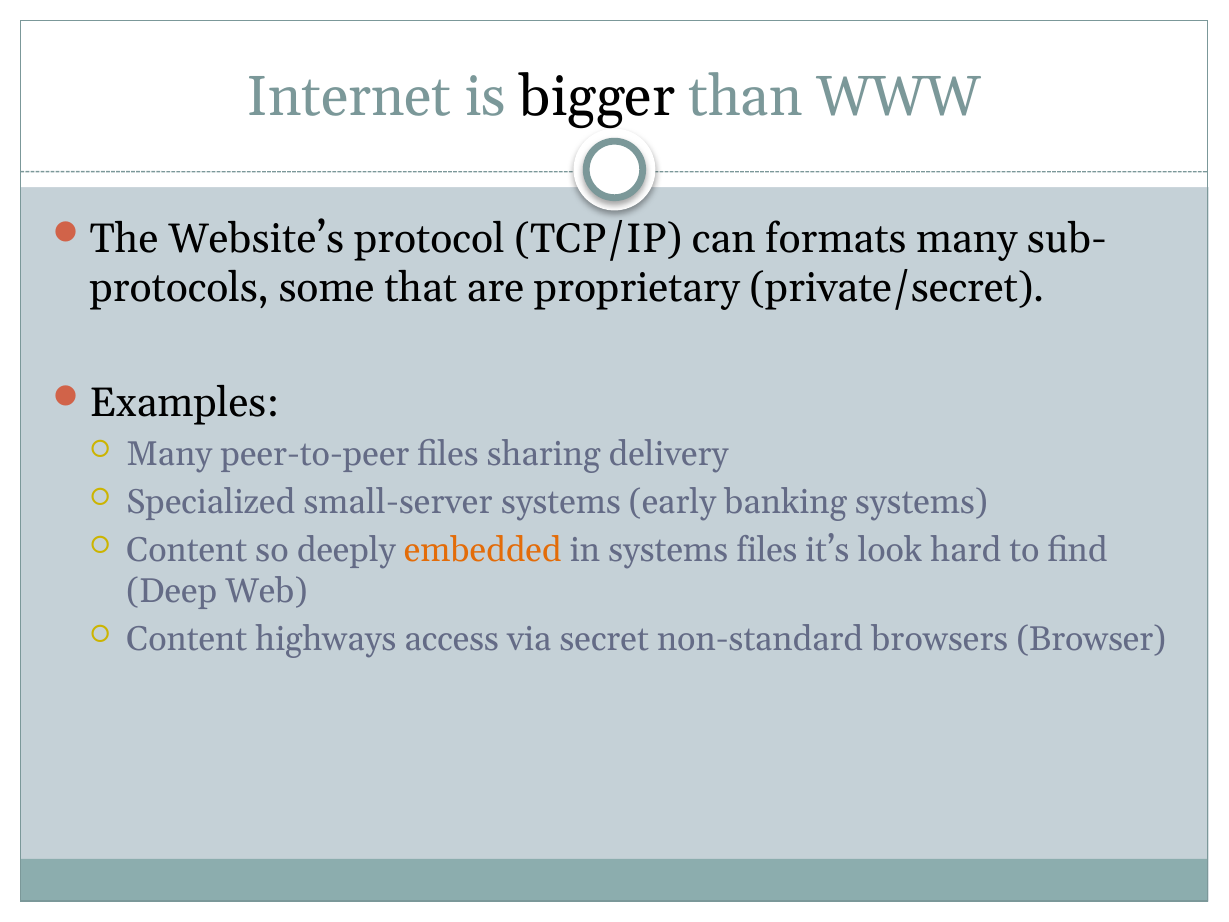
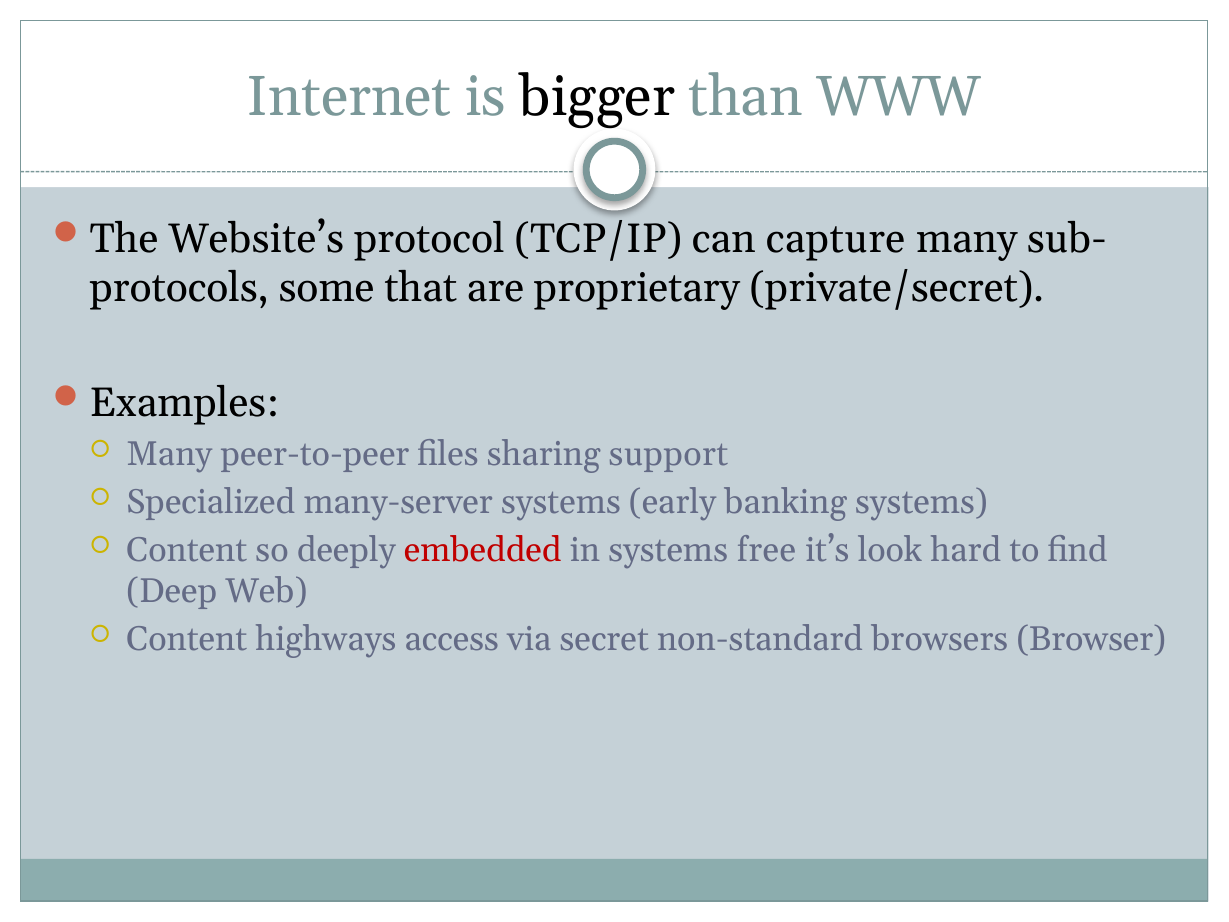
formats: formats -> capture
delivery: delivery -> support
small-server: small-server -> many-server
embedded colour: orange -> red
systems files: files -> free
